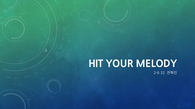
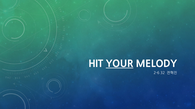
YOUR underline: none -> present
